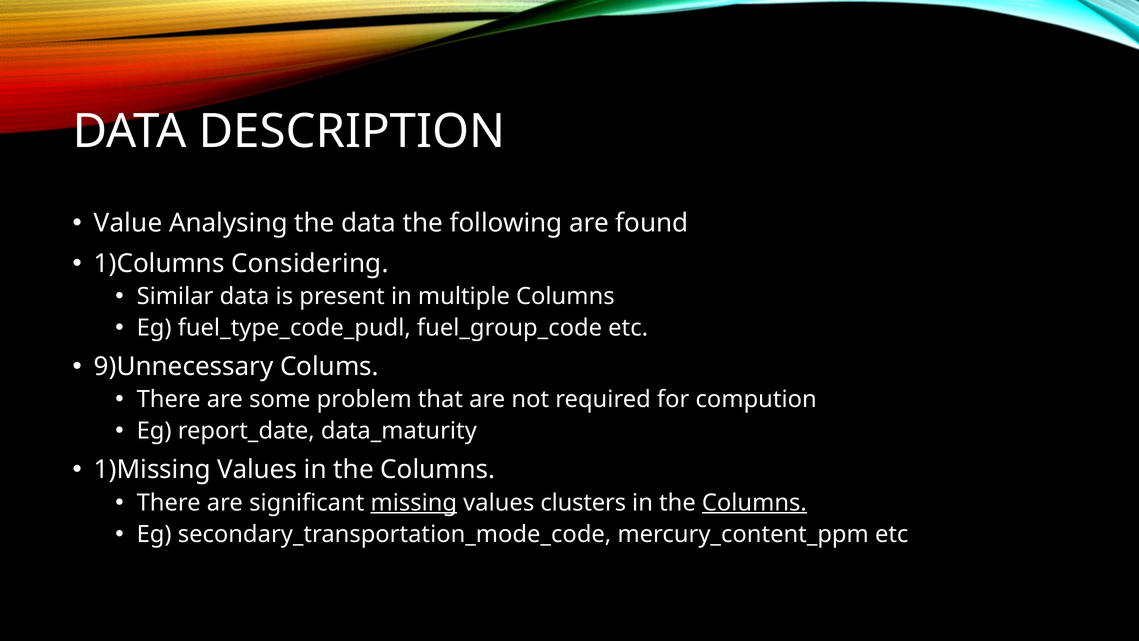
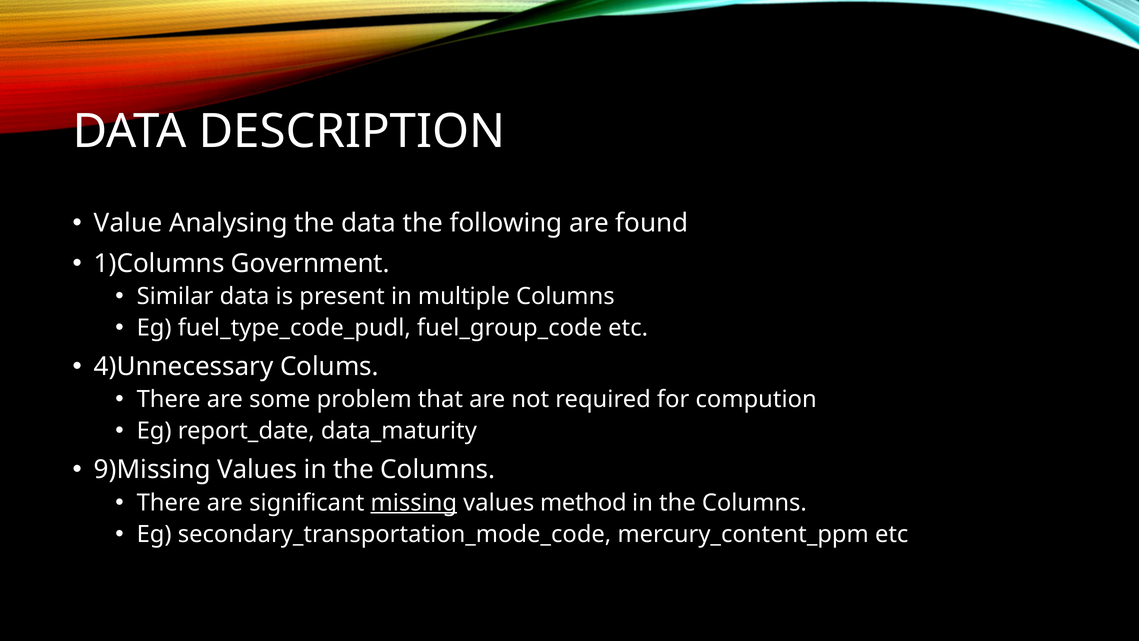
Considering: Considering -> Government
9)Unnecessary: 9)Unnecessary -> 4)Unnecessary
1)Missing: 1)Missing -> 9)Missing
clusters: clusters -> method
Columns at (754, 502) underline: present -> none
